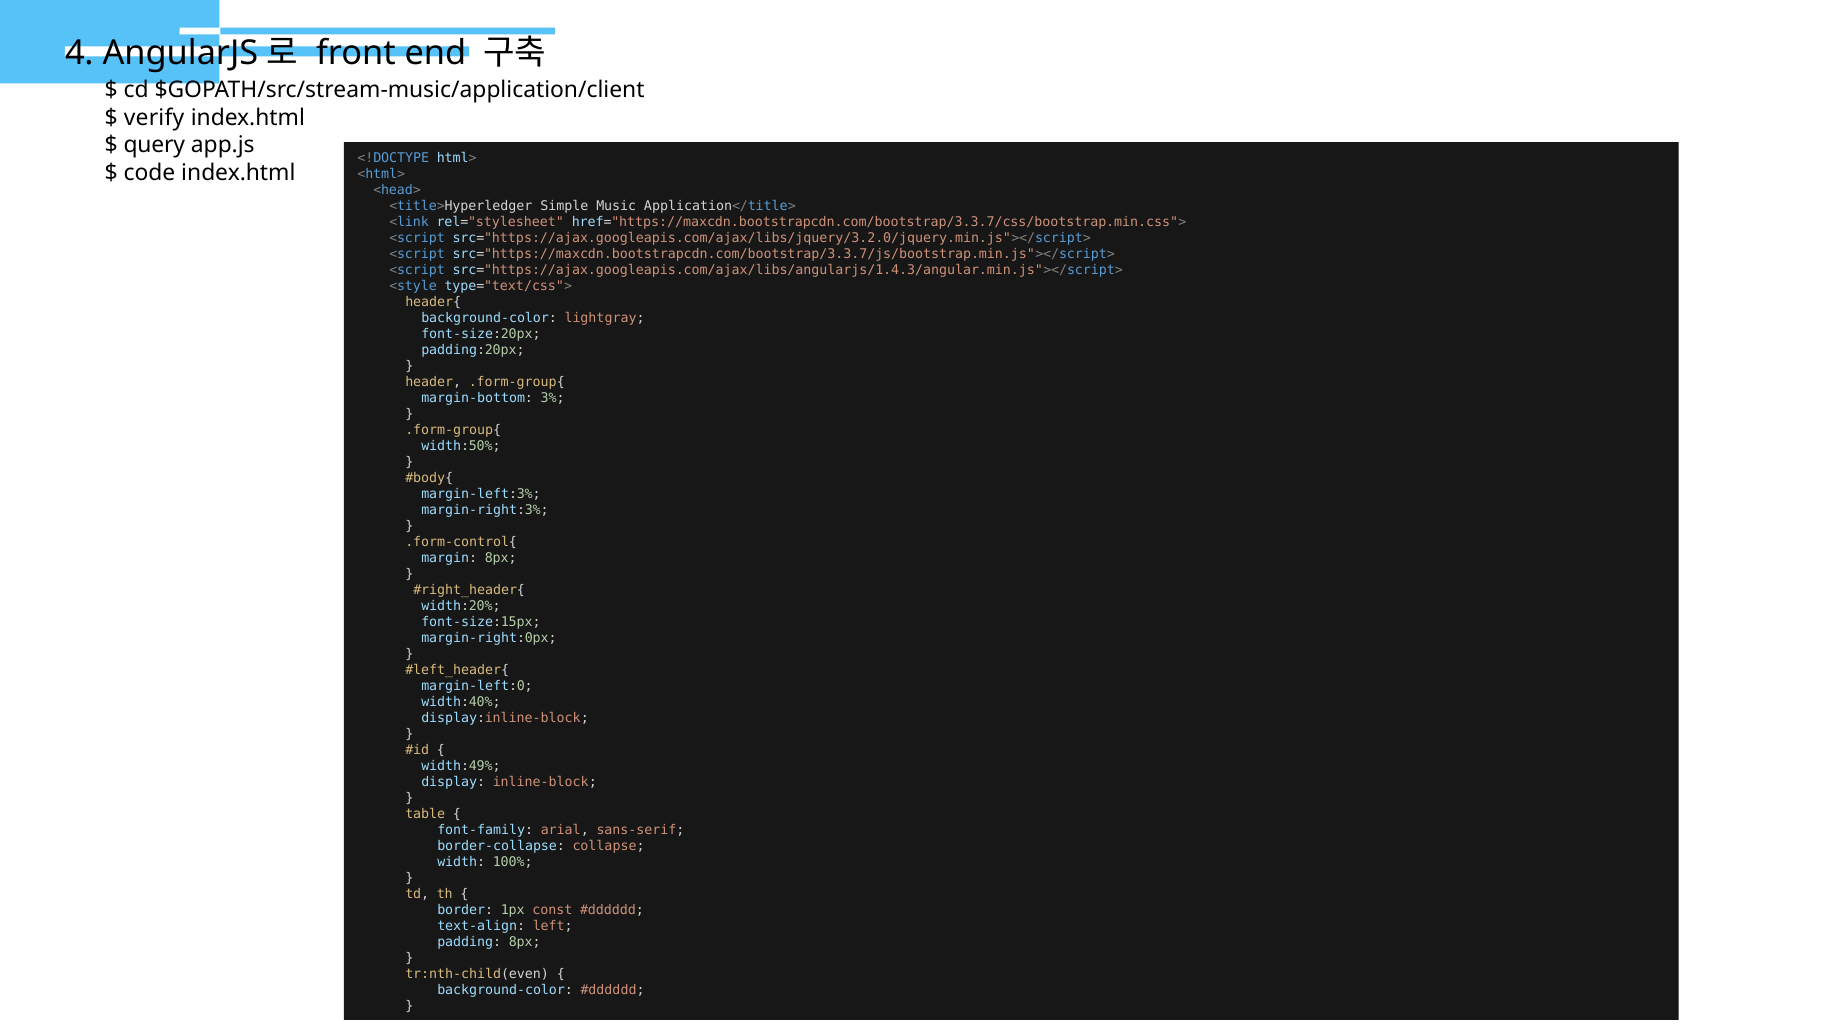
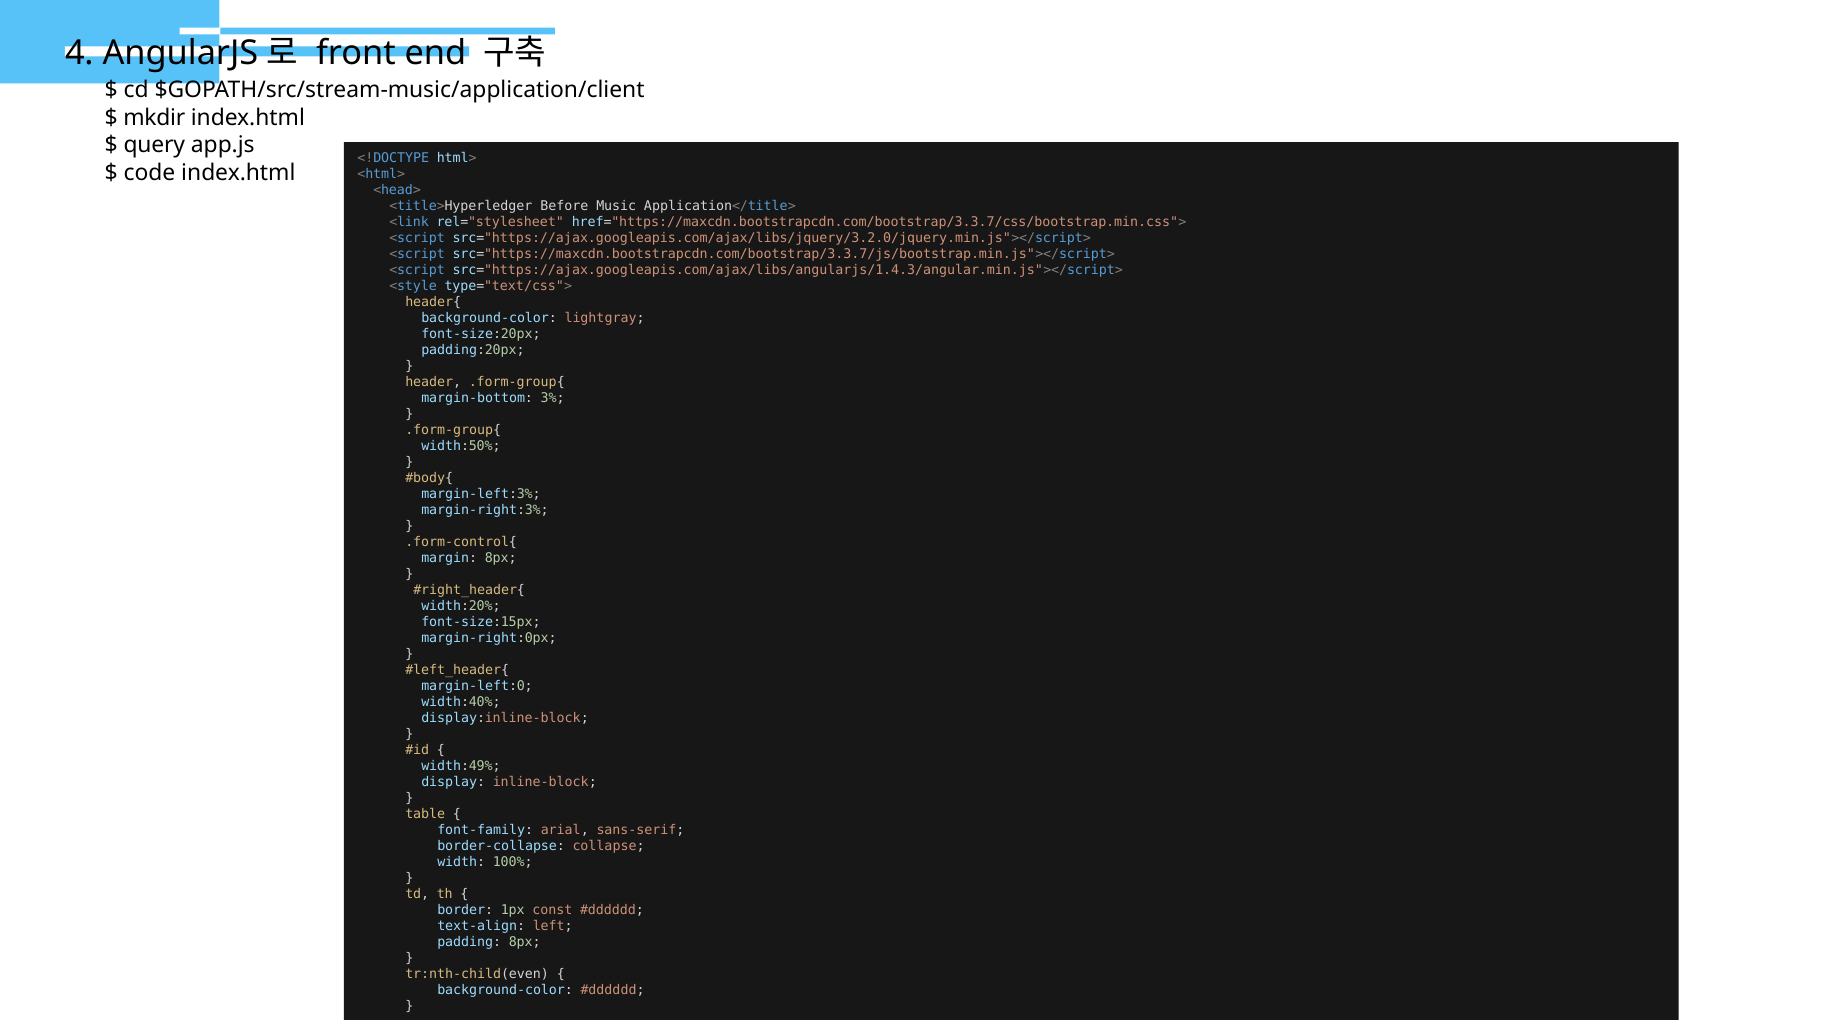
verify: verify -> mkdir
Simple: Simple -> Before
